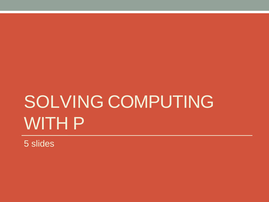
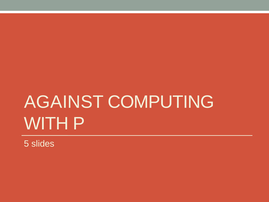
SOLVING: SOLVING -> AGAINST
